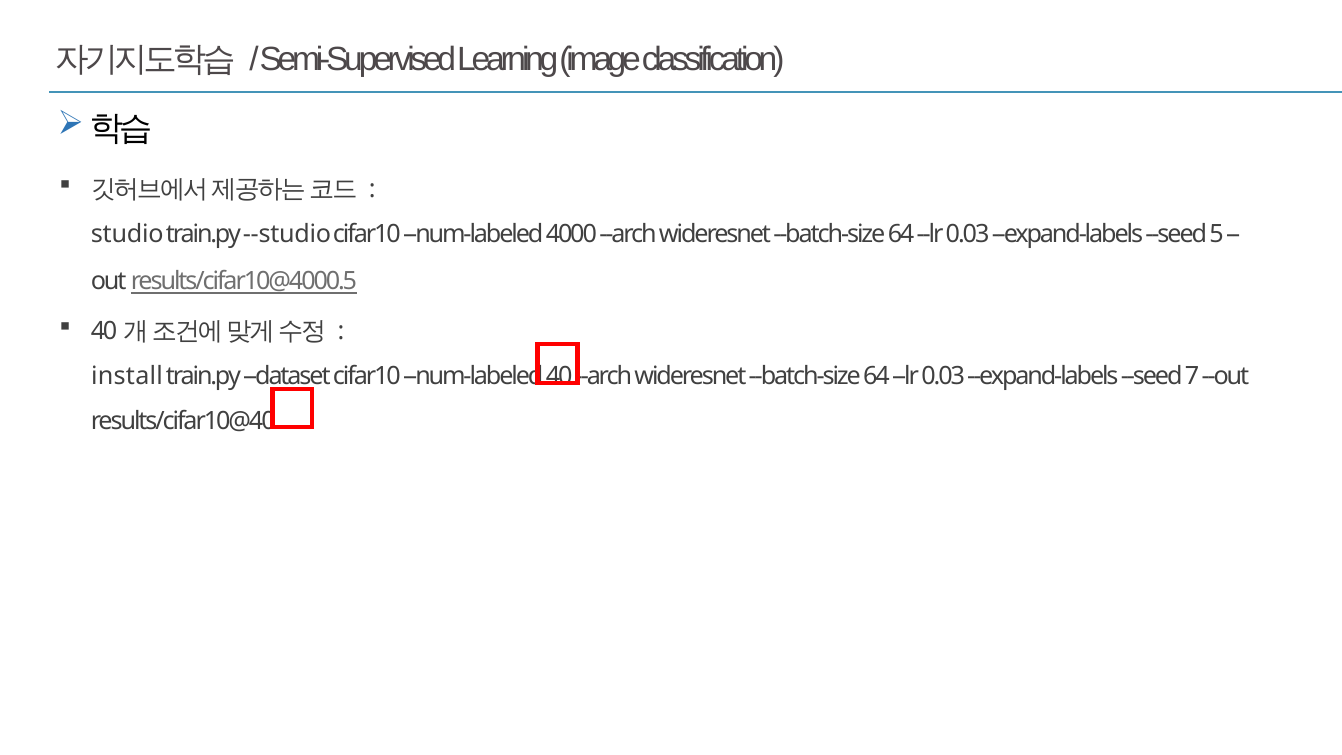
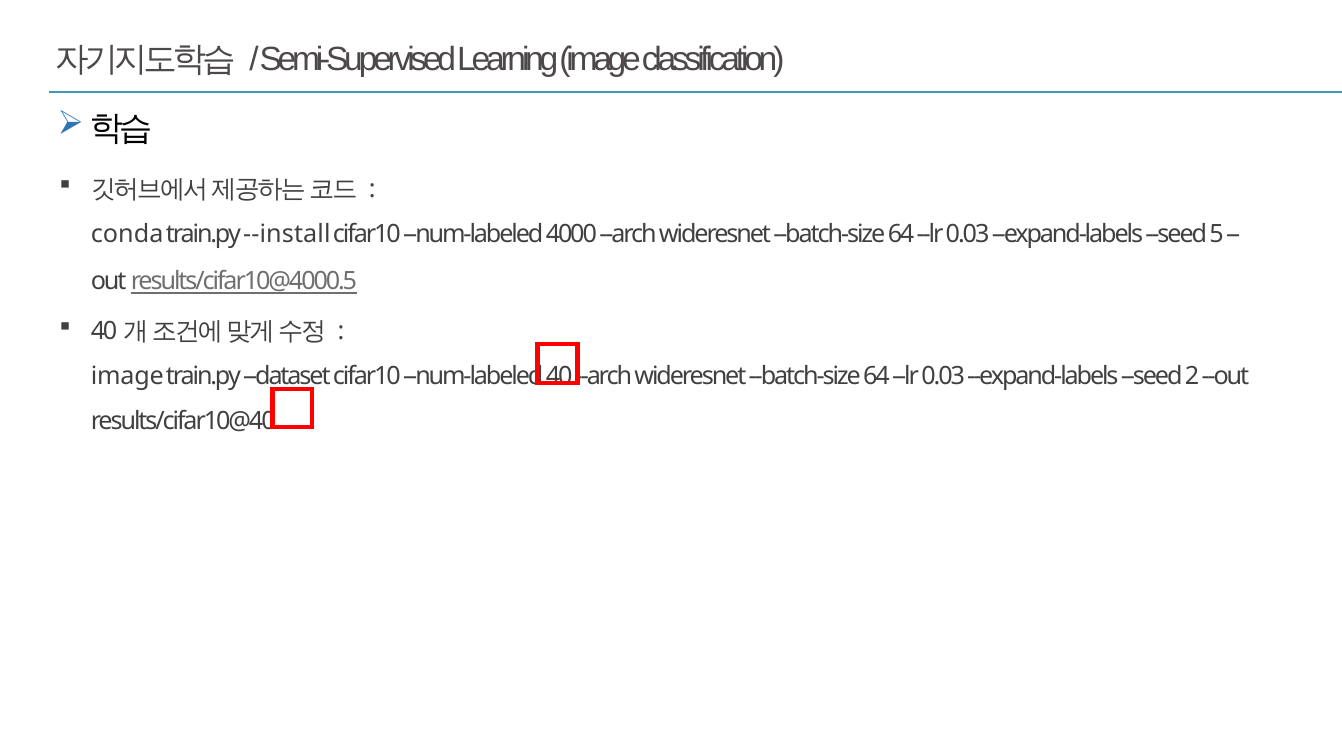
studio: studio -> conda
--studio: --studio -> --install
install at (127, 376): install -> image
7: 7 -> 2
